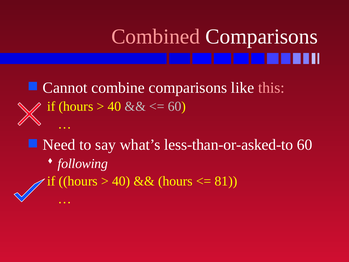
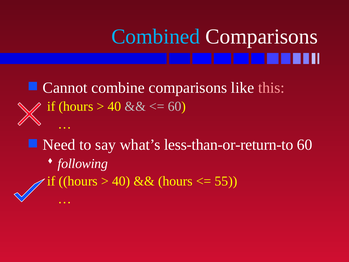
Combined colour: pink -> light blue
less-than-or-asked-to: less-than-or-asked-to -> less-than-or-return-to
81: 81 -> 55
